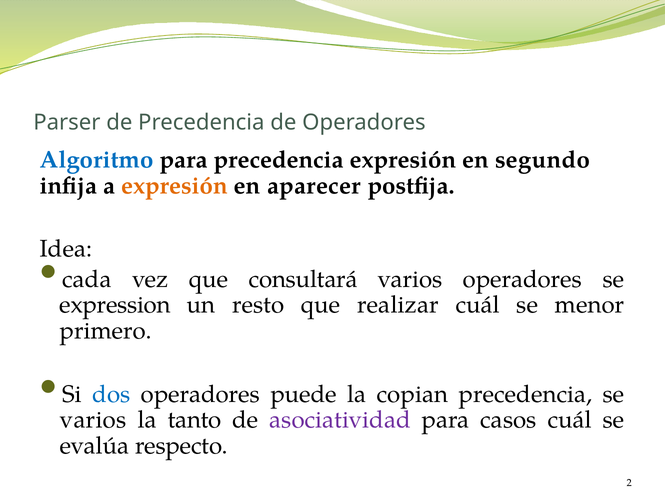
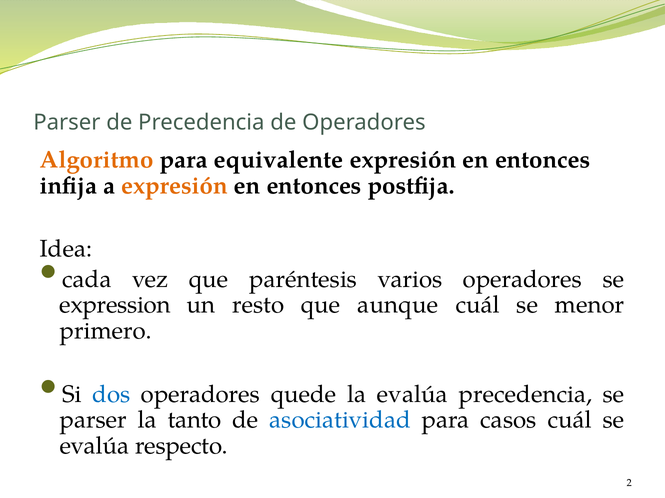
Algoritmo colour: blue -> orange
para precedencia: precedencia -> equivalente
segundo at (542, 160): segundo -> entonces
aparecer at (314, 186): aparecer -> entonces
consultará: consultará -> paréntesis
realizar: realizar -> aunque
puede: puede -> quede
la copian: copian -> evalúa
varios at (93, 421): varios -> parser
asociatividad colour: purple -> blue
